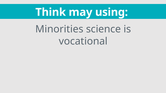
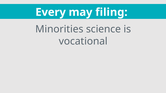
Think: Think -> Every
using: using -> filing
